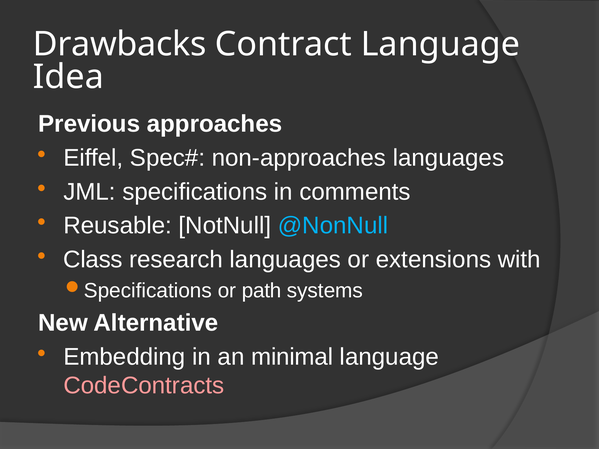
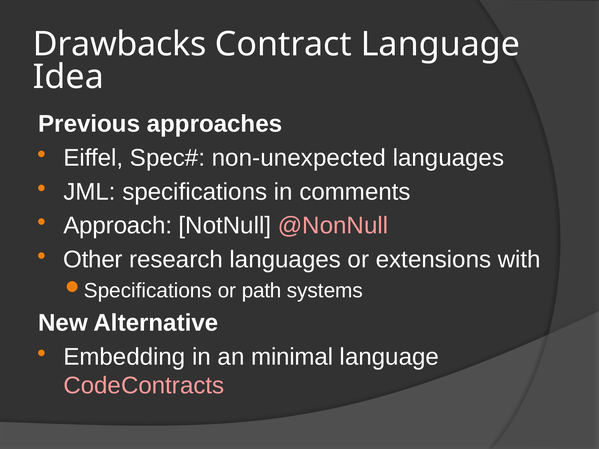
non-approaches: non-approaches -> non-unexpected
Reusable: Reusable -> Approach
@NonNull colour: light blue -> pink
Class: Class -> Other
